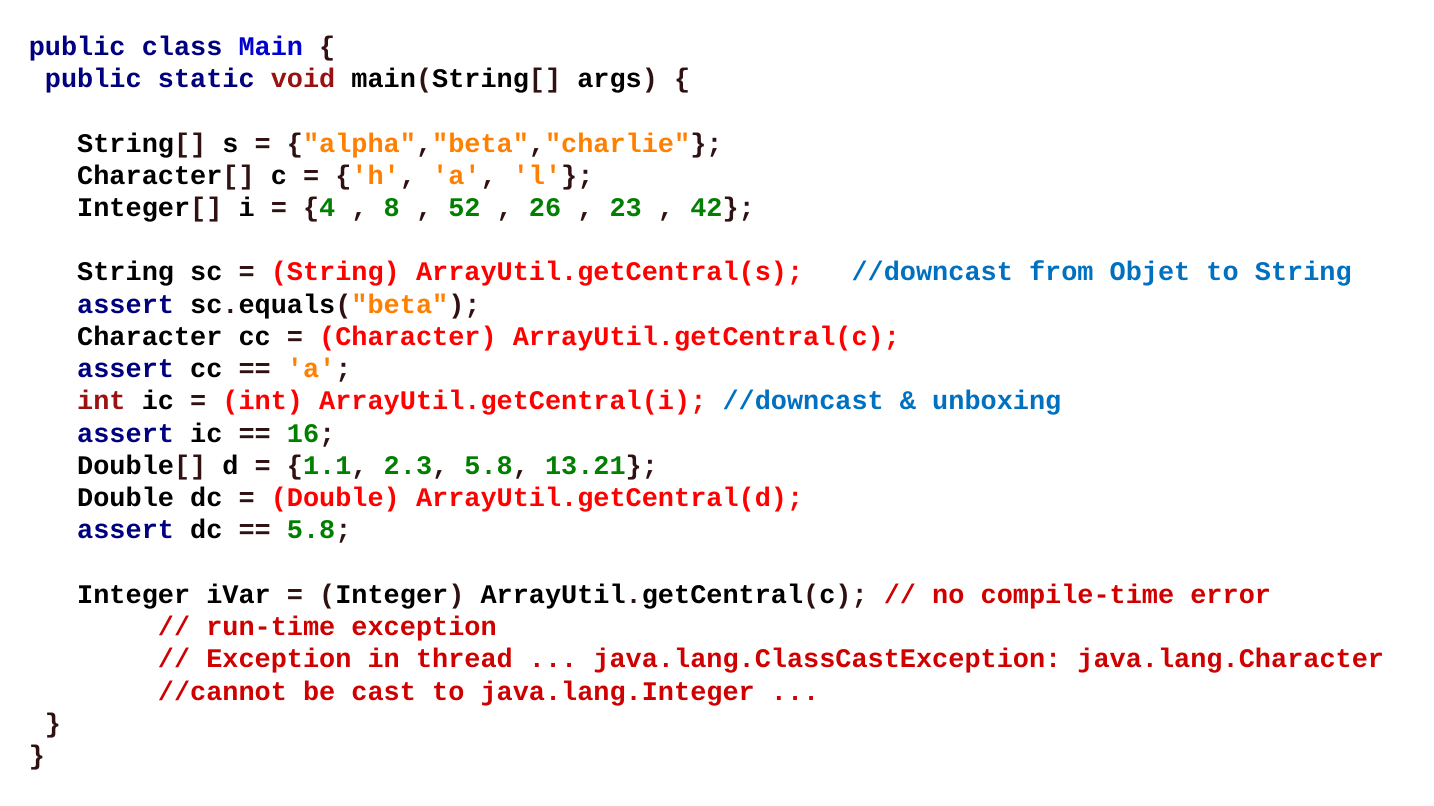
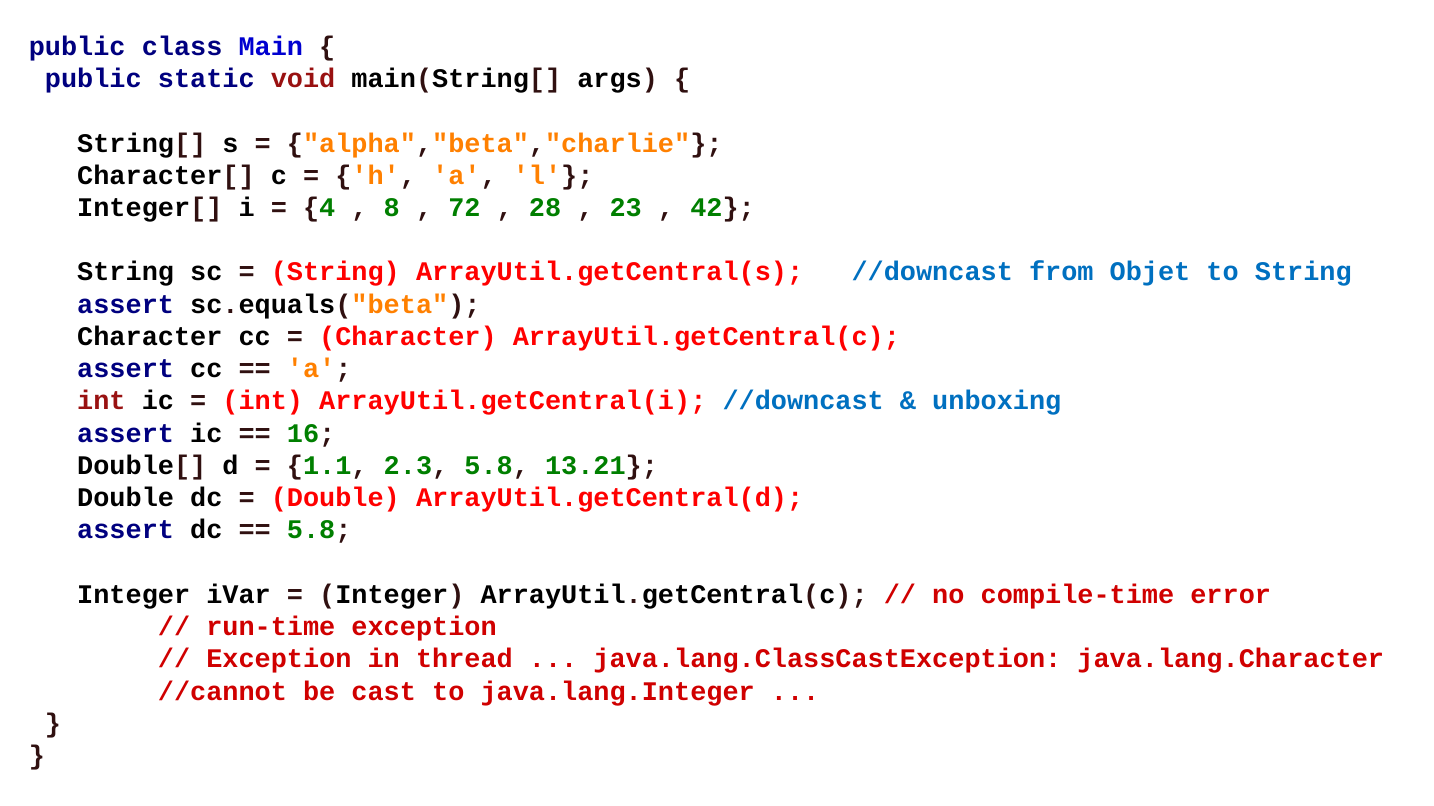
52: 52 -> 72
26: 26 -> 28
